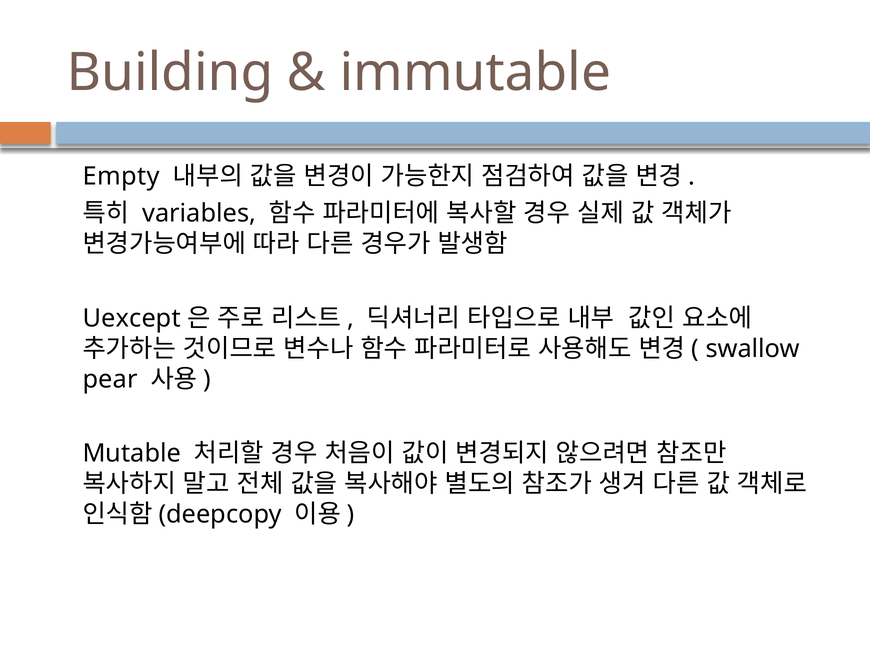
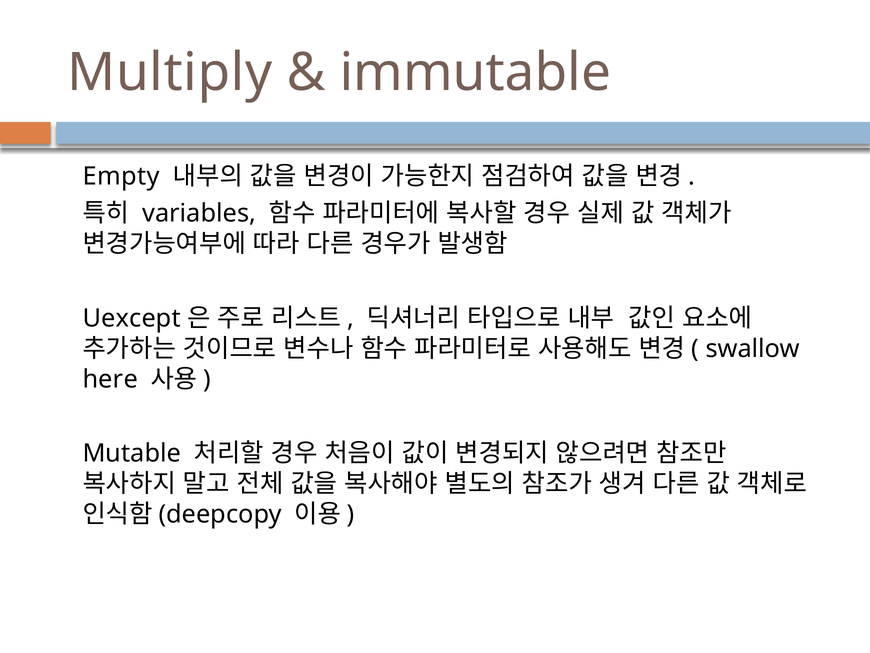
Building: Building -> Multiply
pear: pear -> here
